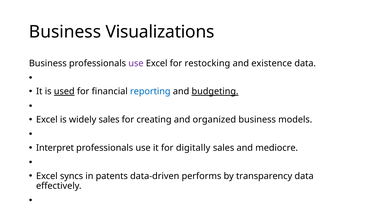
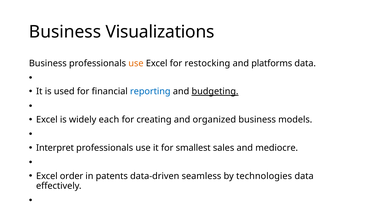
use at (136, 63) colour: purple -> orange
existence: existence -> platforms
used underline: present -> none
widely sales: sales -> each
digitally: digitally -> smallest
syncs: syncs -> order
performs: performs -> seamless
transparency: transparency -> technologies
